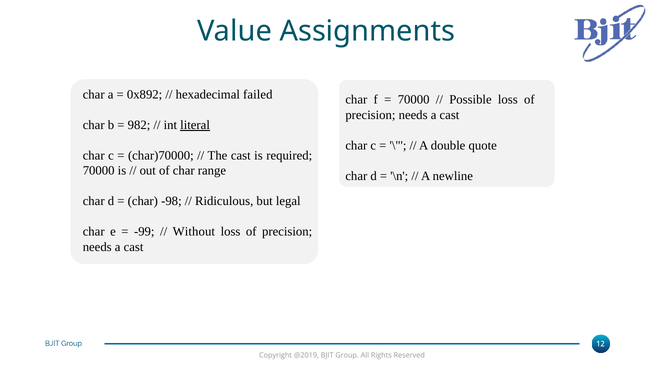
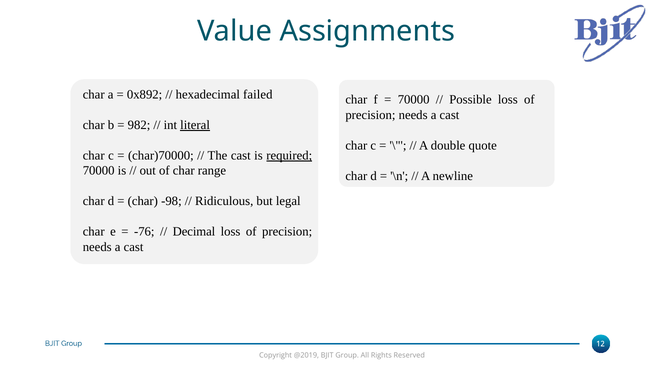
required underline: none -> present
-99: -99 -> -76
Without: Without -> Decimal
